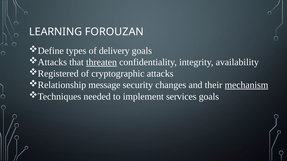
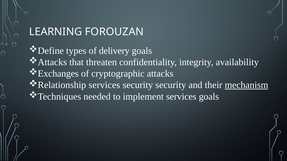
threaten underline: present -> none
Registered: Registered -> Exchanges
Relationship message: message -> services
security changes: changes -> security
